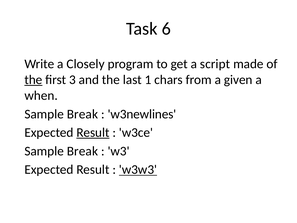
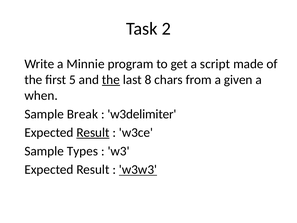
6: 6 -> 2
Closely: Closely -> Minnie
the at (33, 80) underline: present -> none
3: 3 -> 5
the at (111, 80) underline: none -> present
1: 1 -> 8
w3newlines: w3newlines -> w3delimiter
Break at (82, 151): Break -> Types
